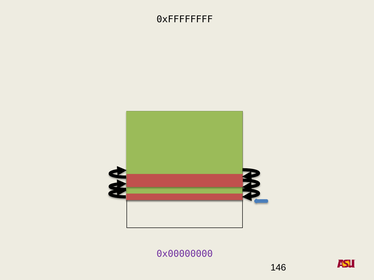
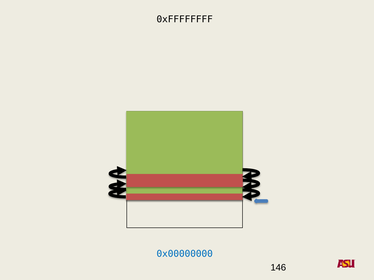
0x00000000 colour: purple -> blue
